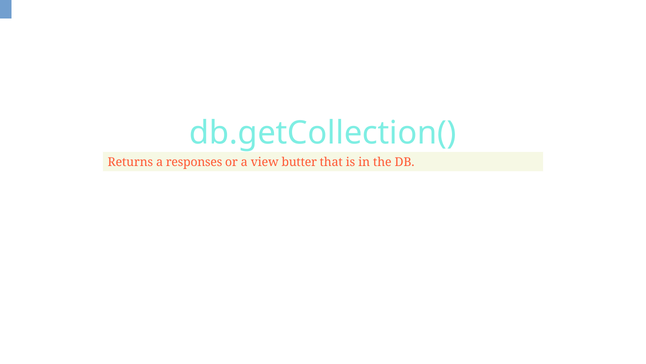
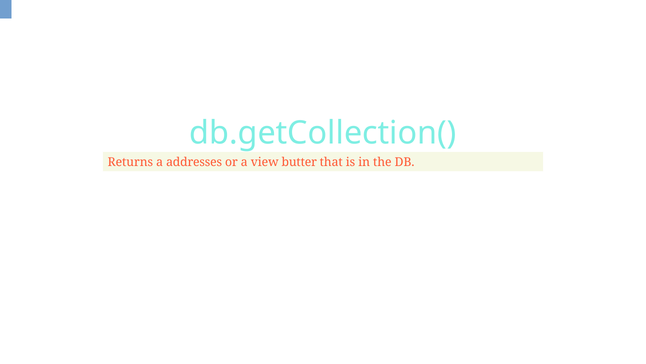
responses: responses -> addresses
